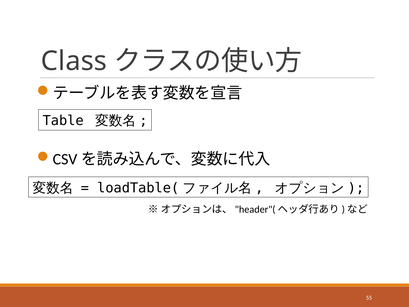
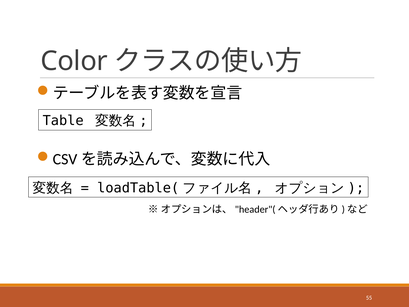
Class: Class -> Color
